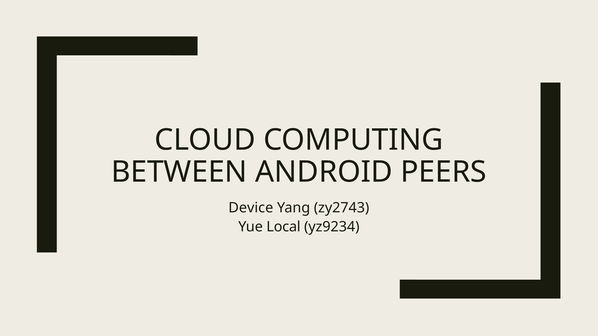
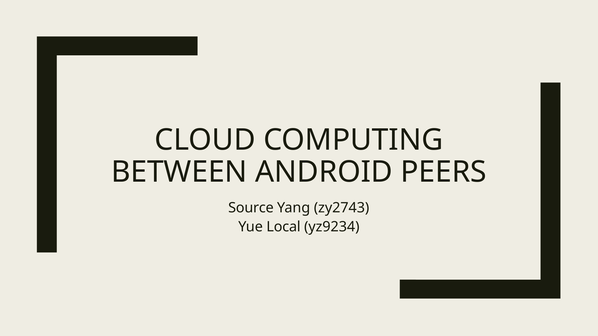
Device: Device -> Source
